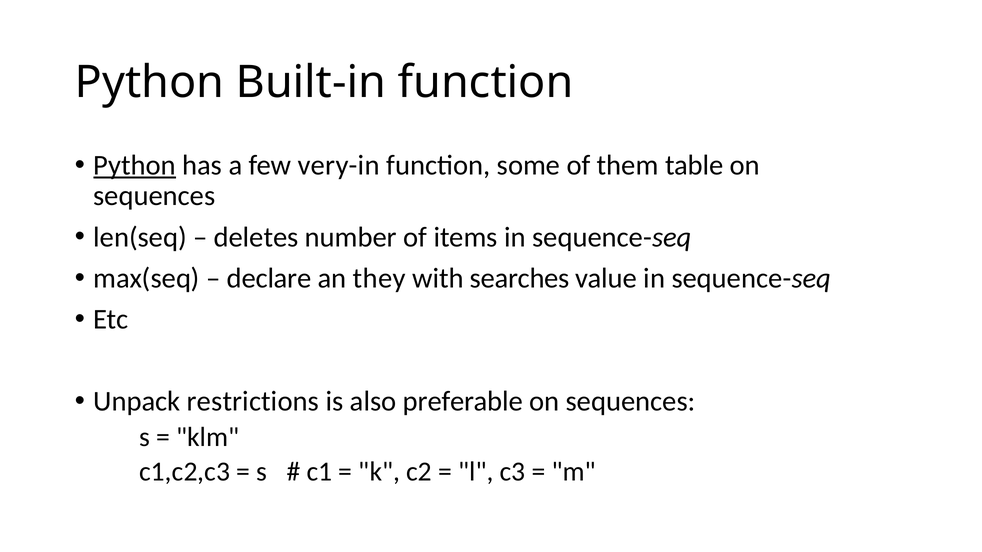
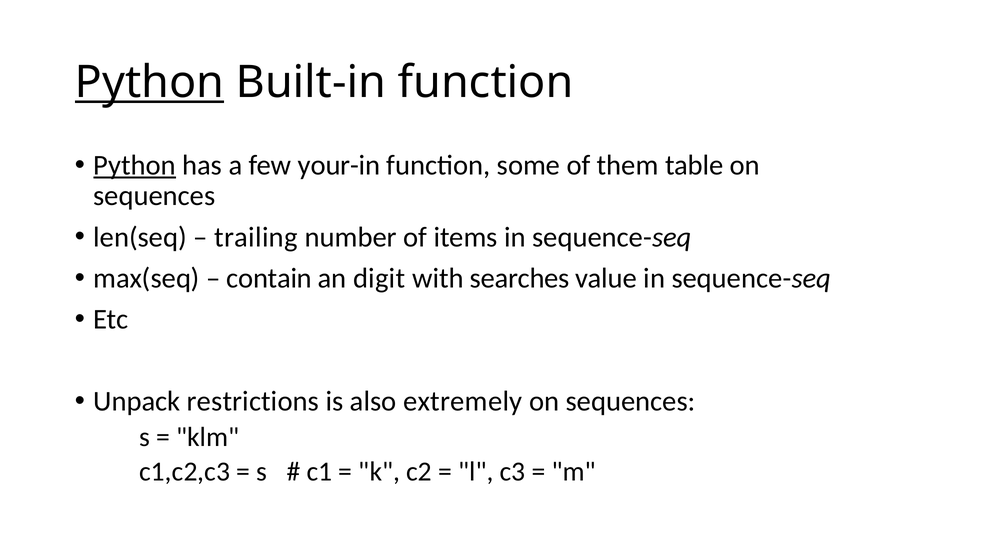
Python at (149, 82) underline: none -> present
very-in: very-in -> your-in
deletes: deletes -> trailing
declare: declare -> contain
they: they -> digit
preferable: preferable -> extremely
